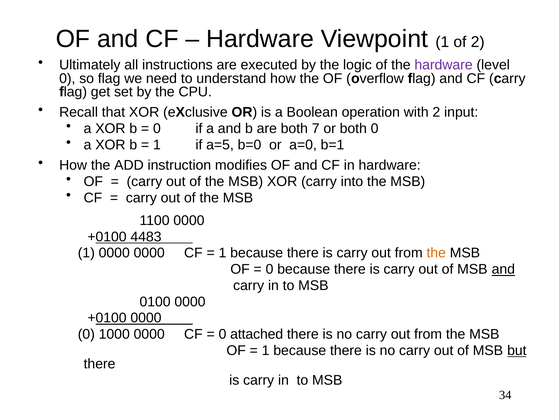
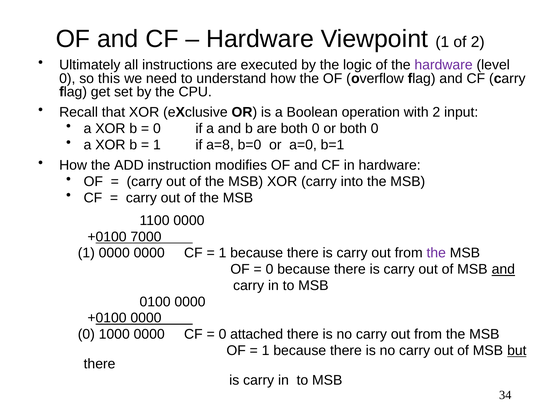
so flag: flag -> this
are both 7: 7 -> 0
a=5: a=5 -> a=8
4483: 4483 -> 7000
the at (436, 253) colour: orange -> purple
